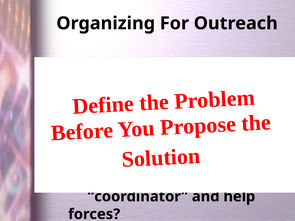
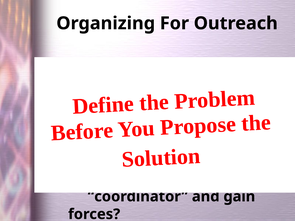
help: help -> gain
